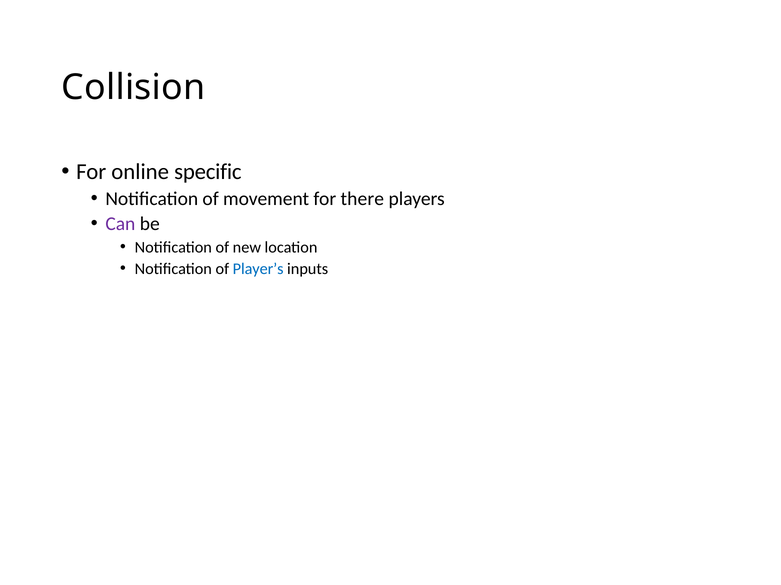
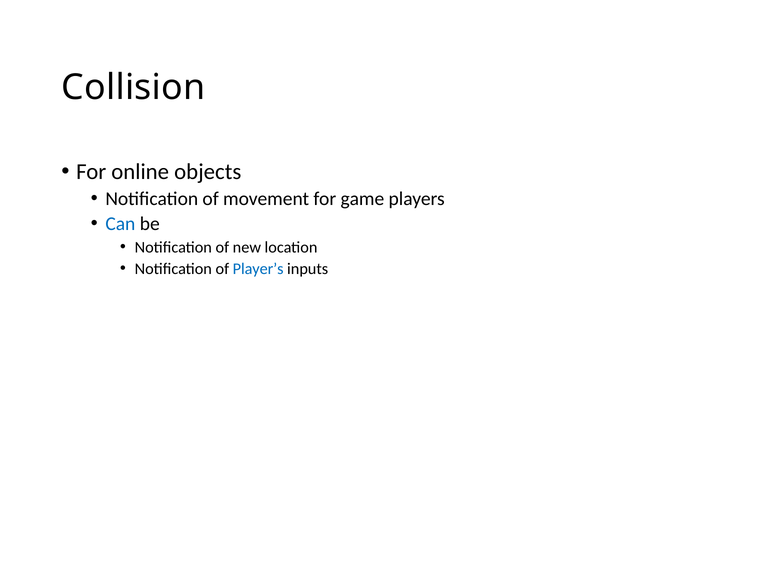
specific: specific -> objects
there: there -> game
Can colour: purple -> blue
